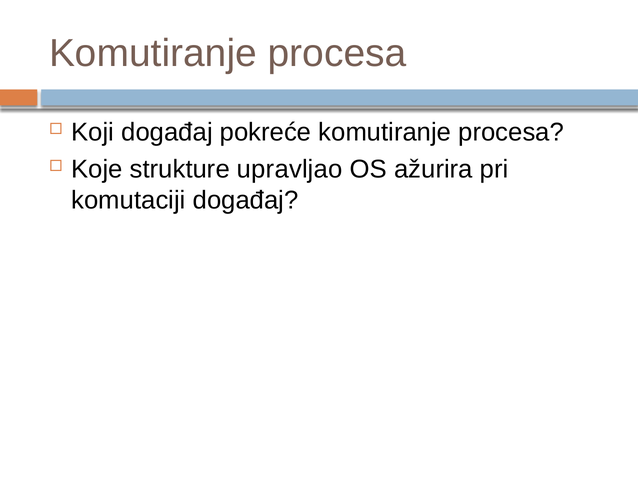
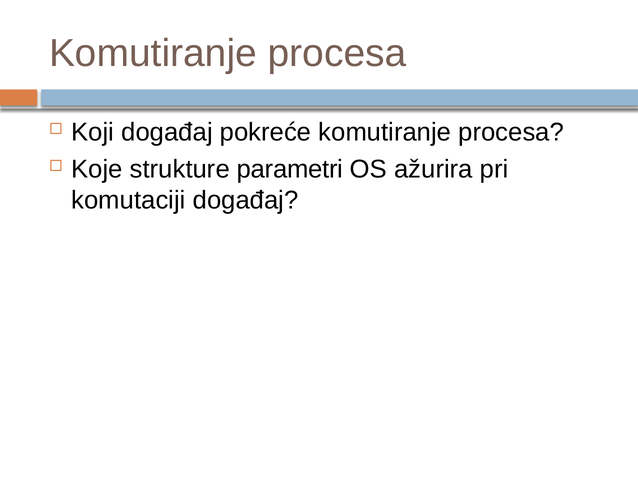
upravljao: upravljao -> parametri
